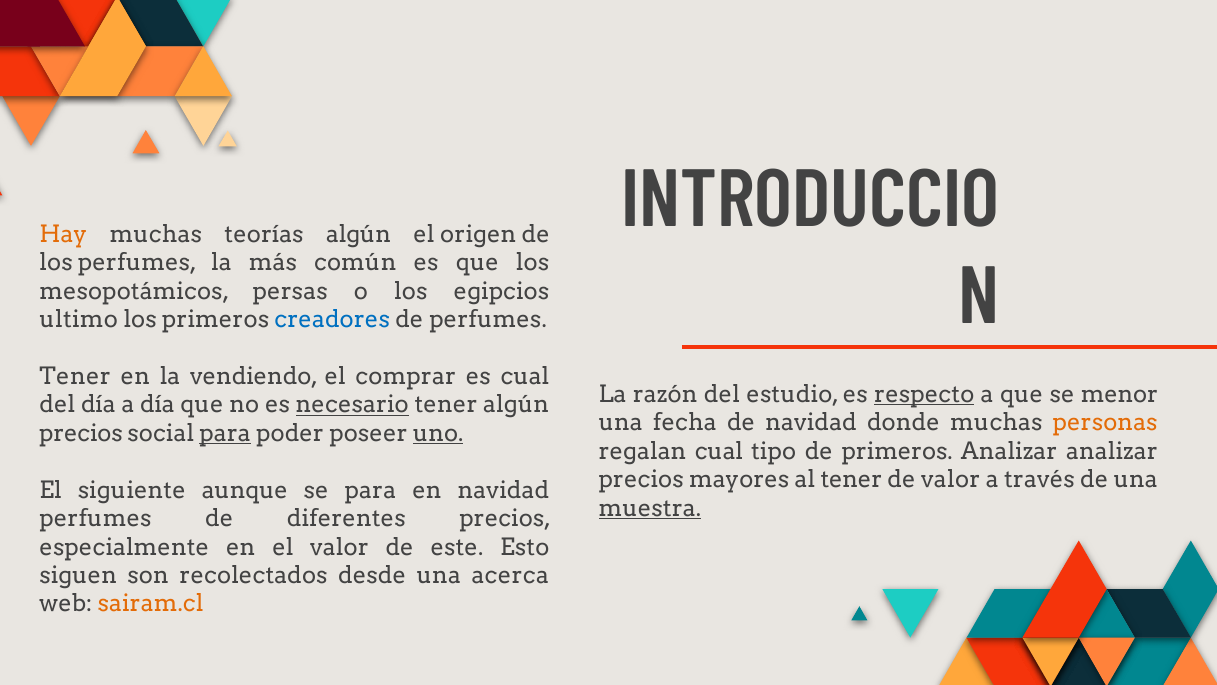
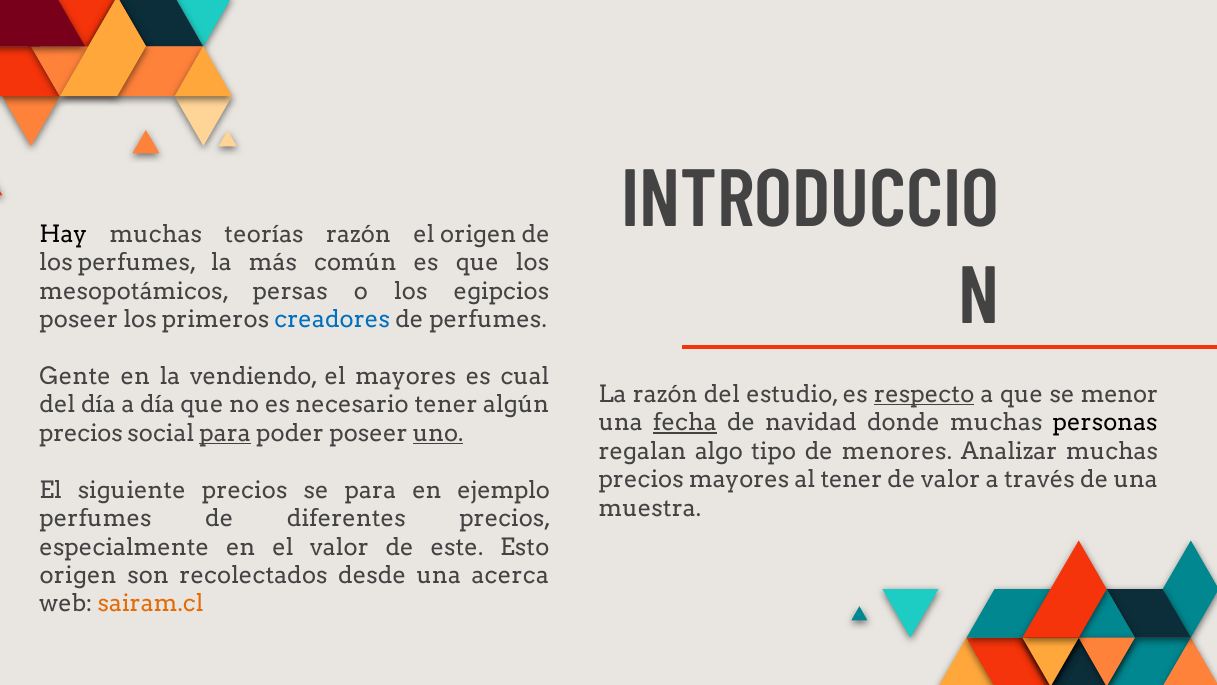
Hay colour: orange -> black
teorías algún: algún -> razón
ultimo at (79, 320): ultimo -> poseer
Tener at (75, 376): Tener -> Gente
el comprar: comprar -> mayores
necesario underline: present -> none
fecha underline: none -> present
personas colour: orange -> black
regalan cual: cual -> algo
de primeros: primeros -> menores
Analizar analizar: analizar -> muchas
siguiente aunque: aunque -> precios
en navidad: navidad -> ejemplo
muestra underline: present -> none
siguen at (78, 575): siguen -> origen
